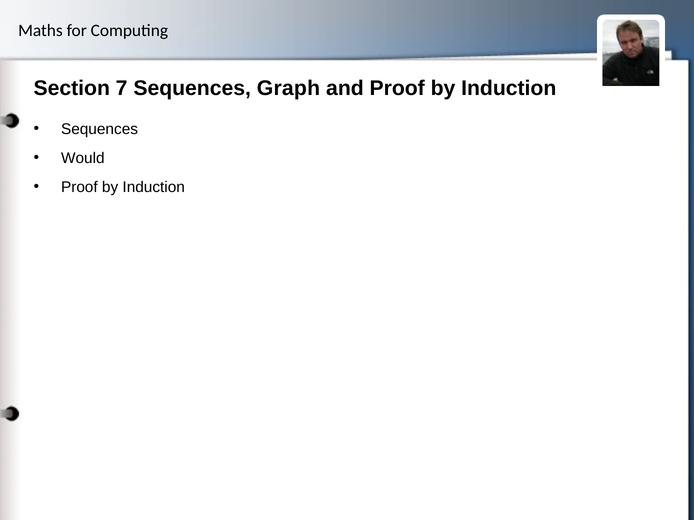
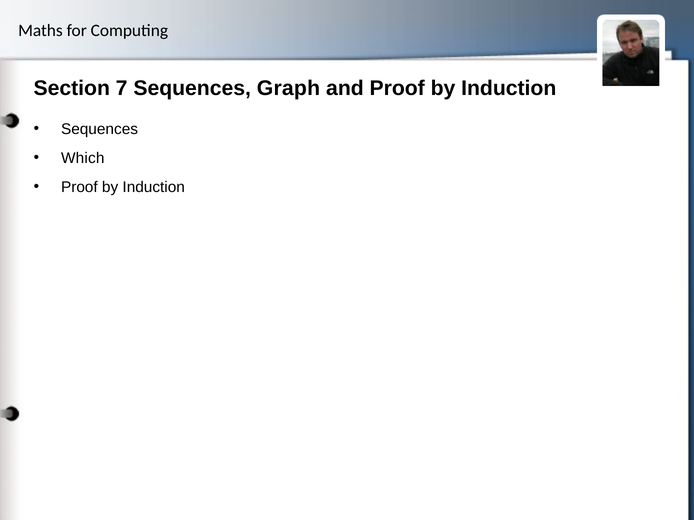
Would: Would -> Which
